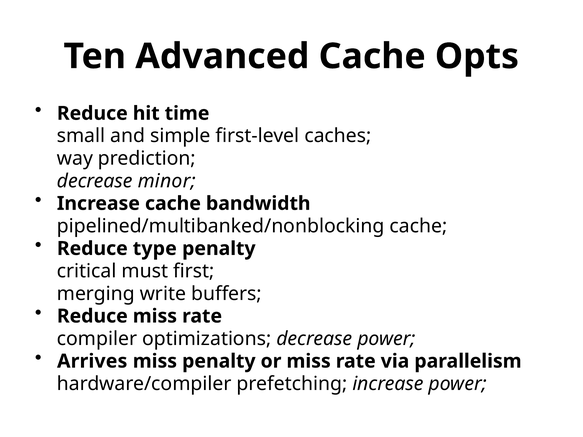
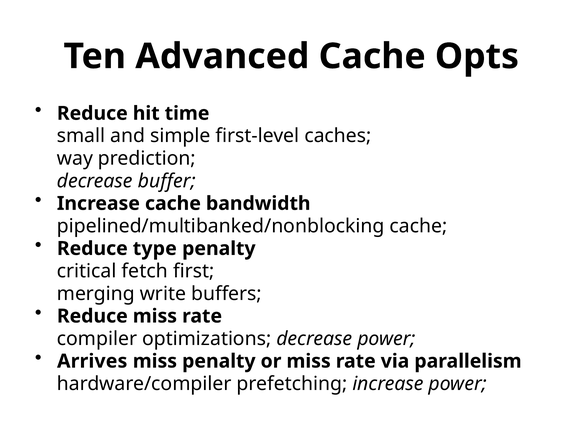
minor: minor -> buffer
must: must -> fetch
